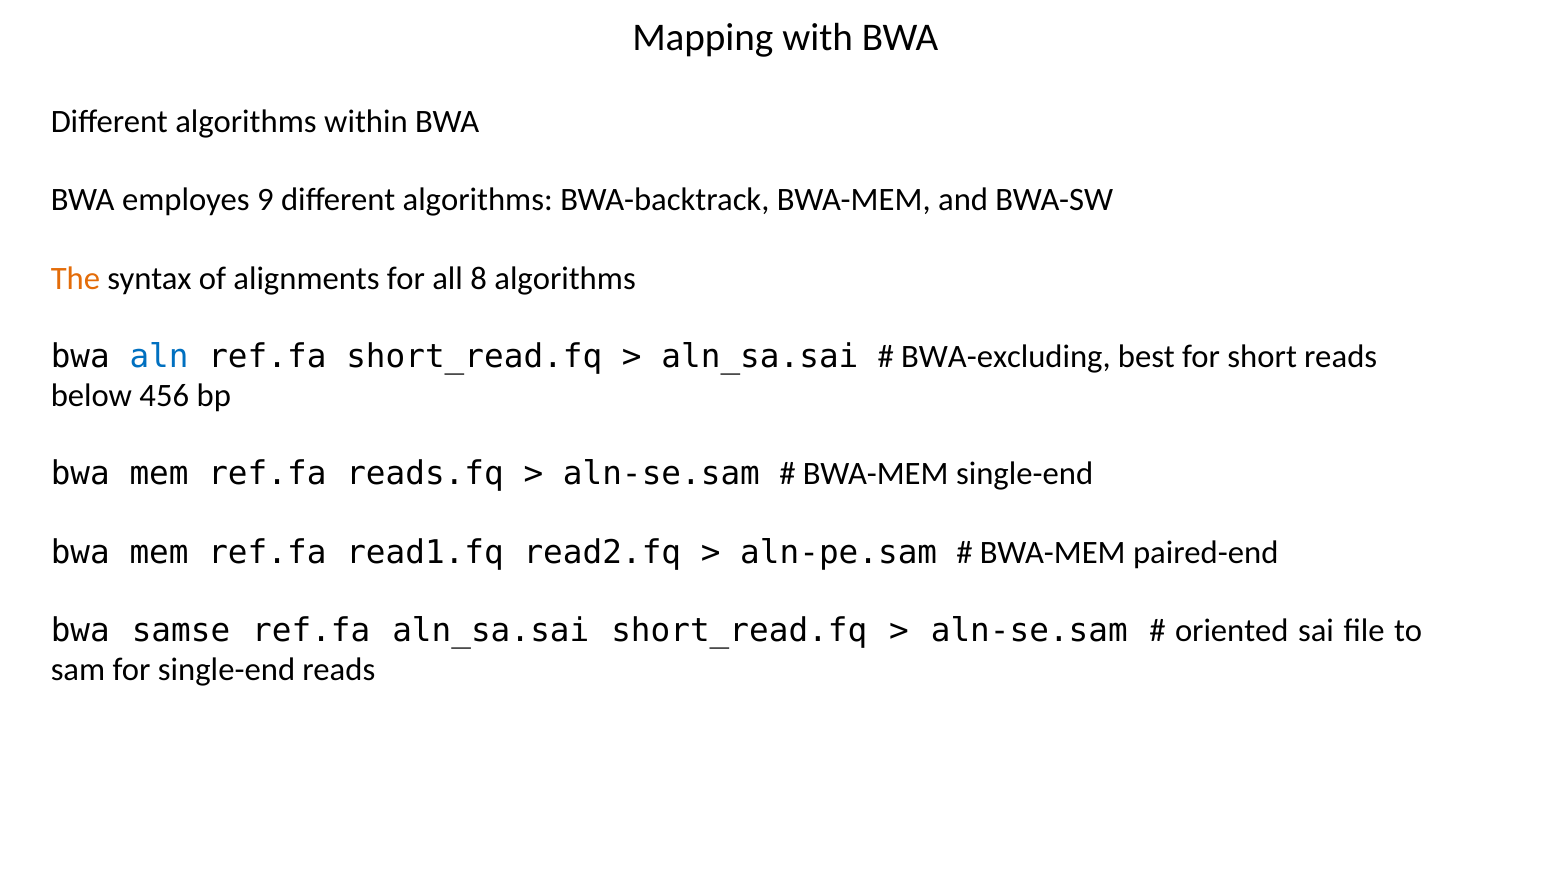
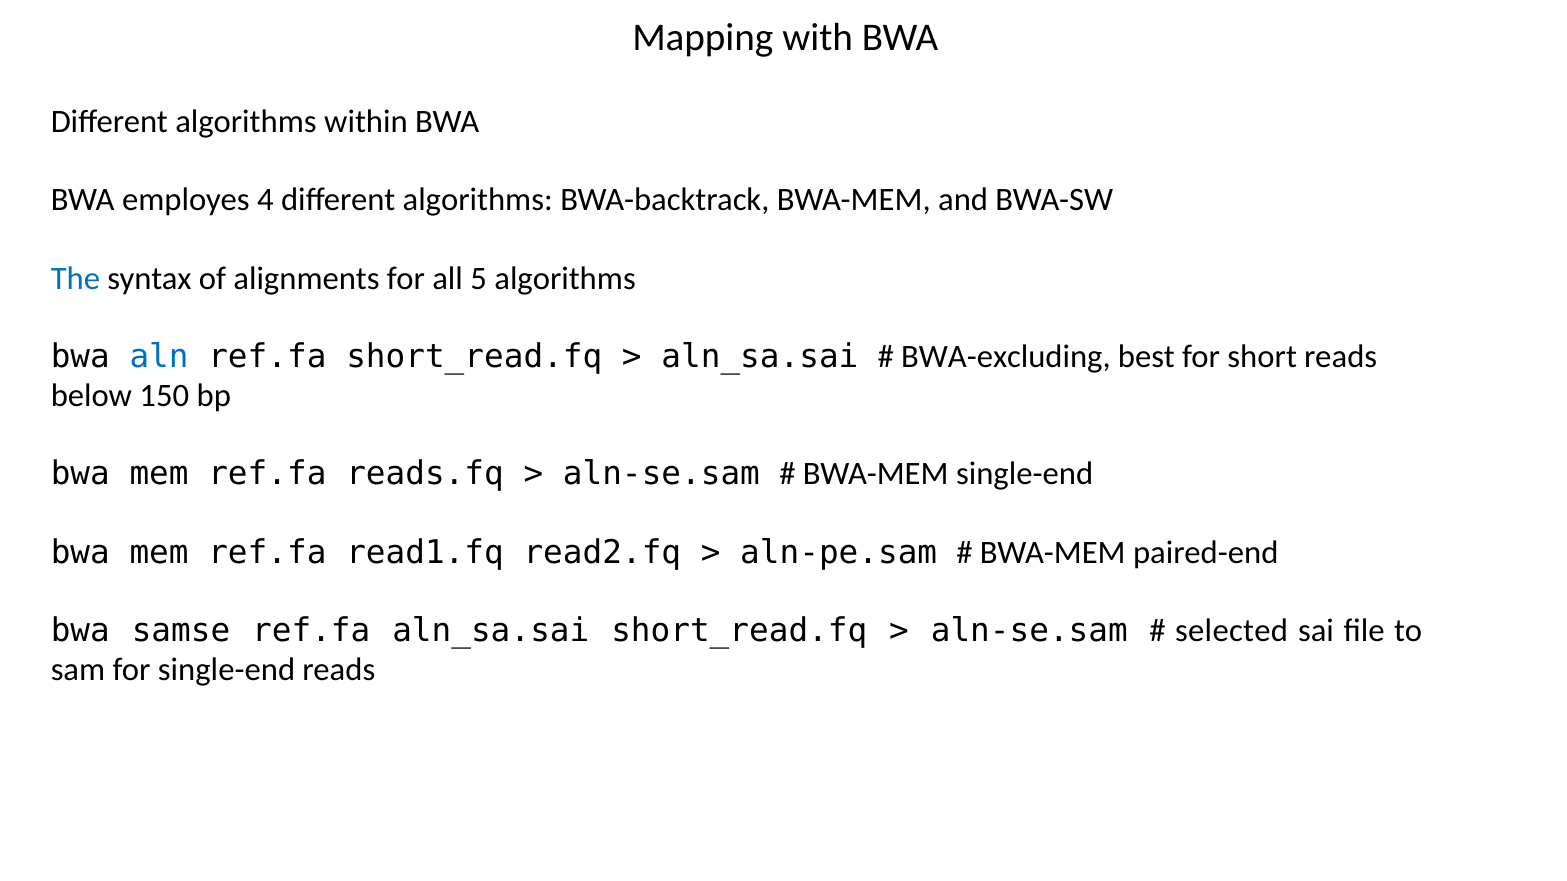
9: 9 -> 4
The colour: orange -> blue
8: 8 -> 5
456: 456 -> 150
oriented: oriented -> selected
